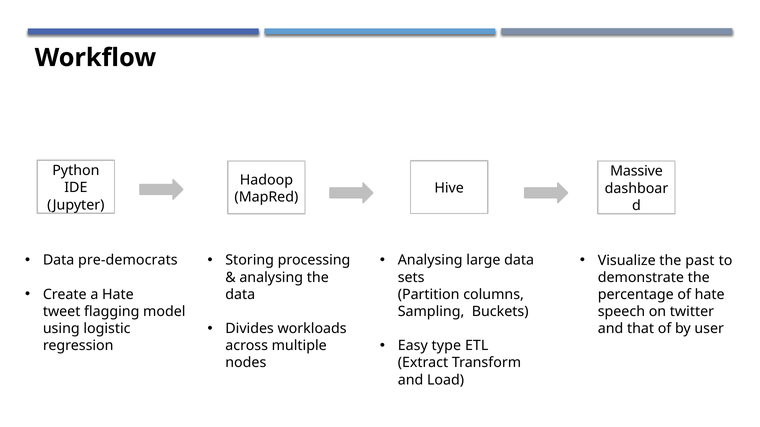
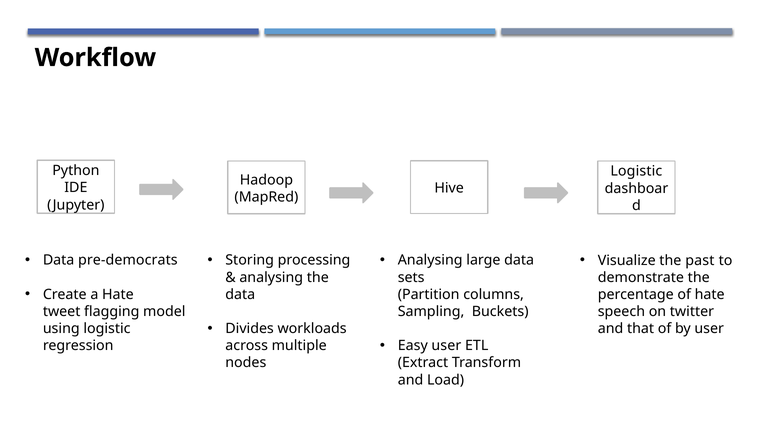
Massive at (636, 172): Massive -> Logistic
Easy type: type -> user
